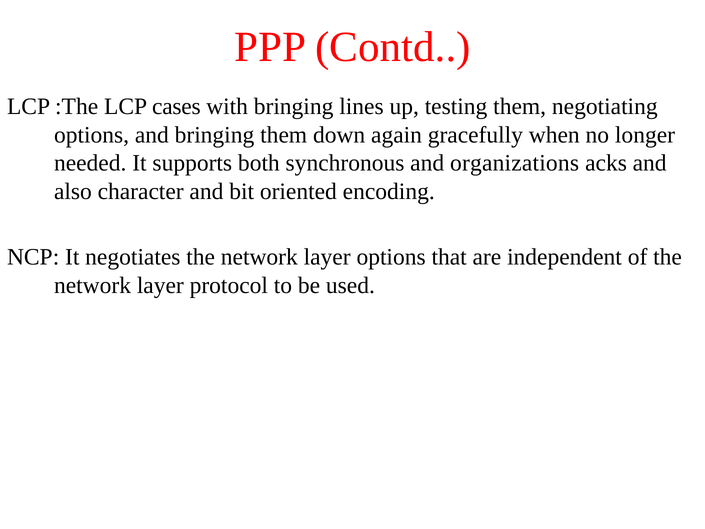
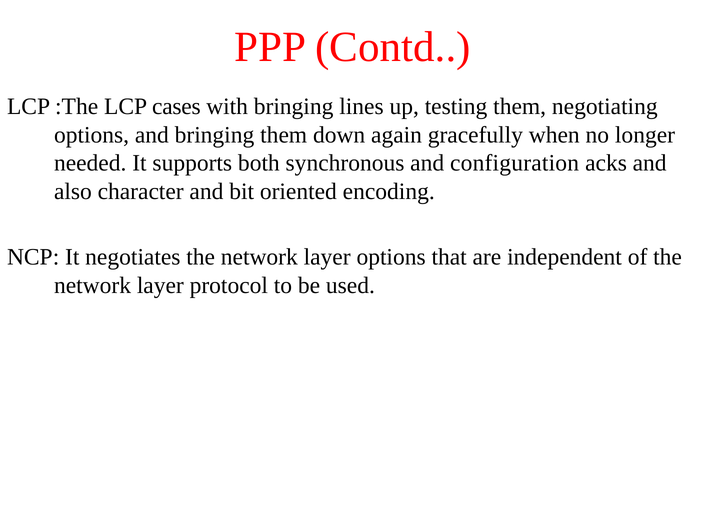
organizations: organizations -> configuration
